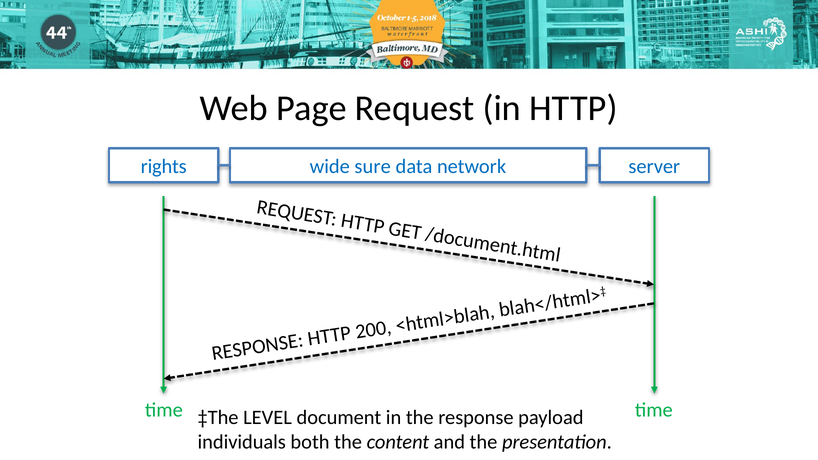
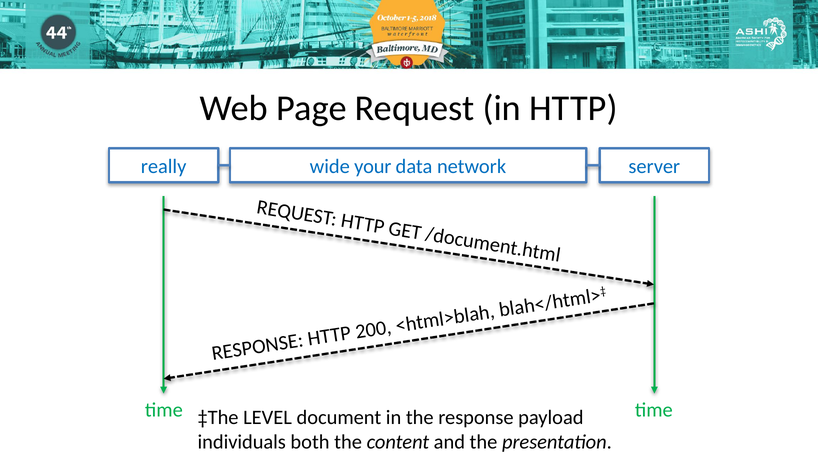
rights: rights -> really
sure: sure -> your
